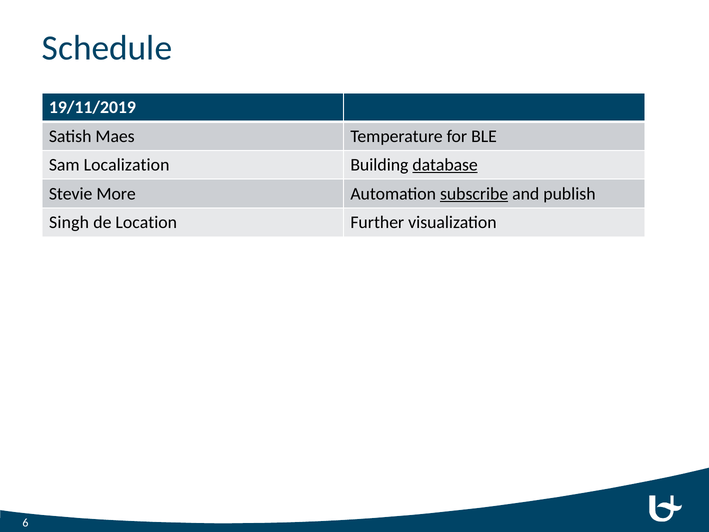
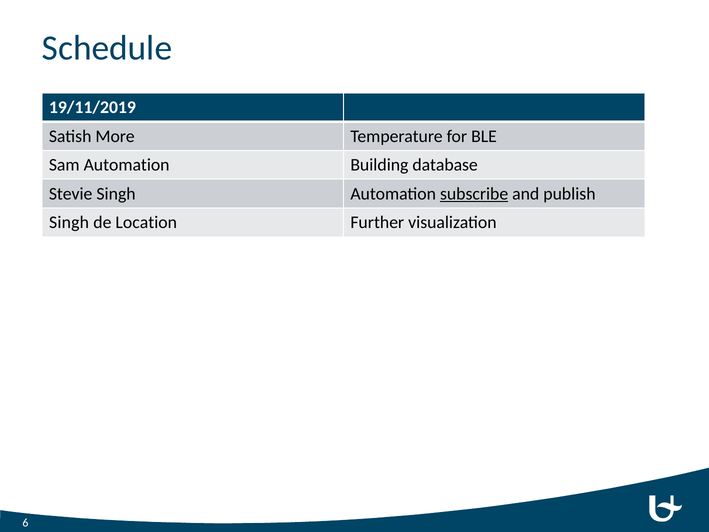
Maes: Maes -> More
Sam Localization: Localization -> Automation
database underline: present -> none
Stevie More: More -> Singh
